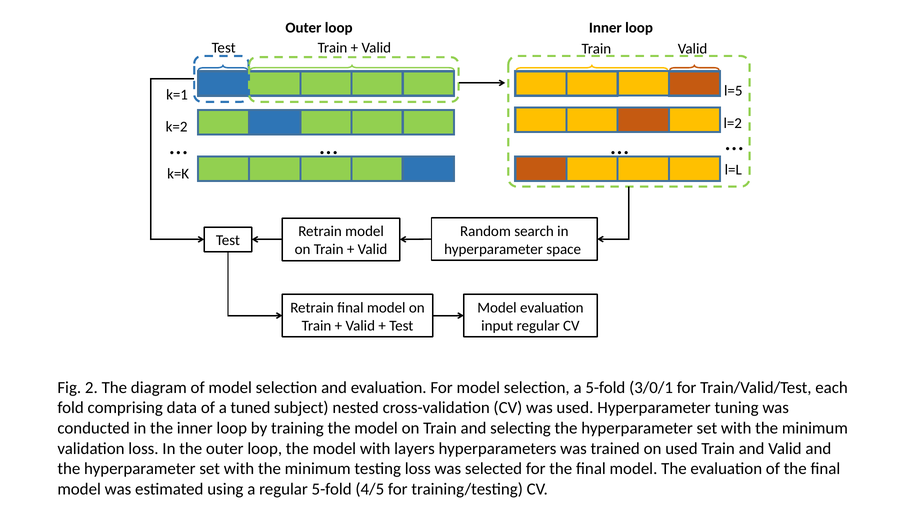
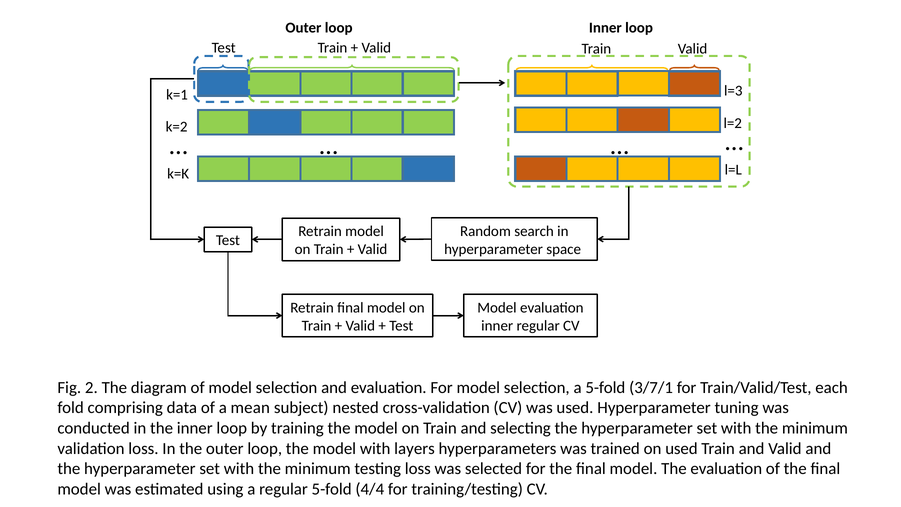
l=5: l=5 -> l=3
input at (497, 325): input -> inner
3/0/1: 3/0/1 -> 3/7/1
tuned: tuned -> mean
4/5: 4/5 -> 4/4
